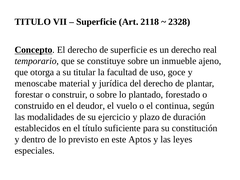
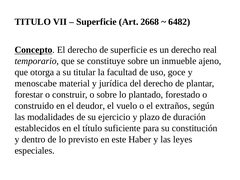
2118: 2118 -> 2668
2328: 2328 -> 6482
continua: continua -> extraños
Aptos: Aptos -> Haber
